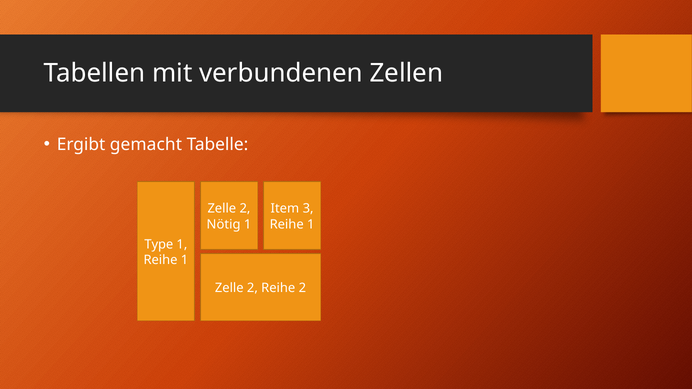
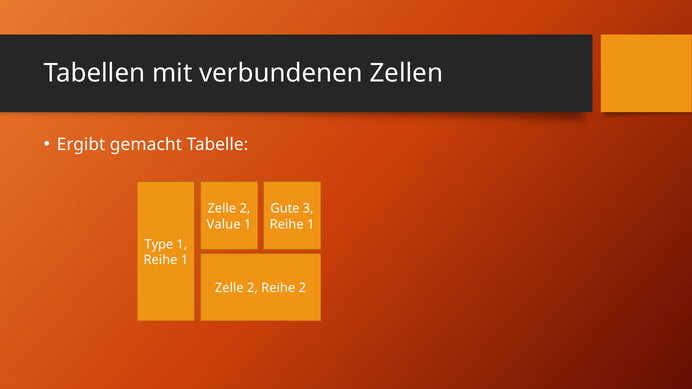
Item: Item -> Gute
Nötig: Nötig -> Value
